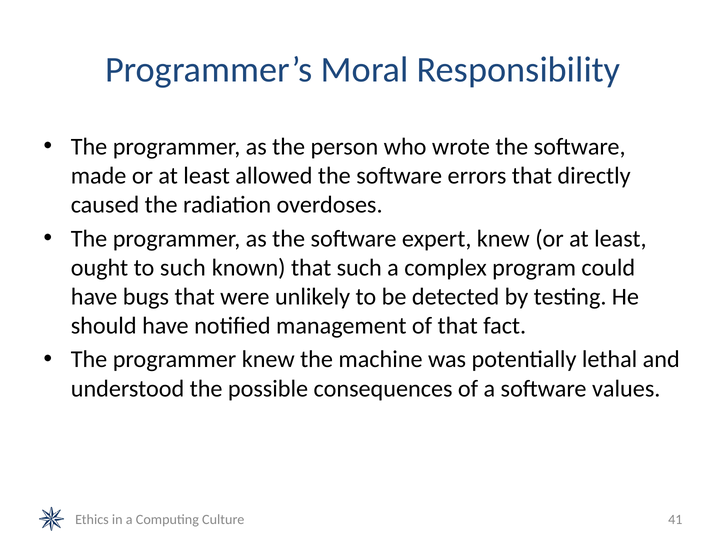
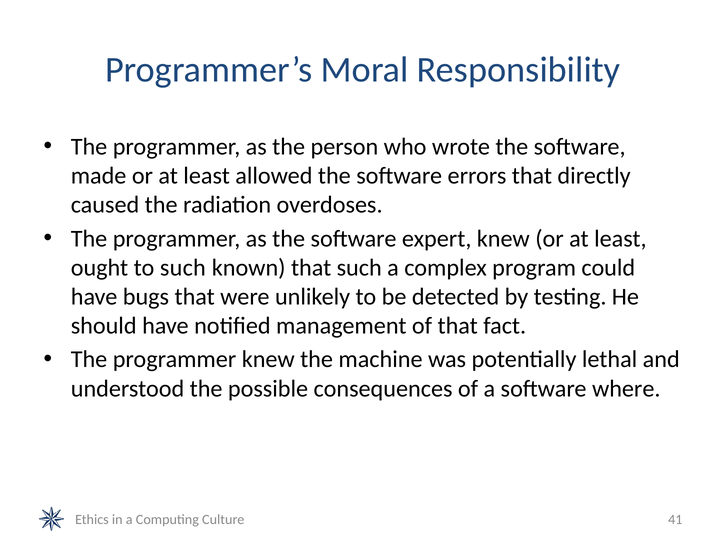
values: values -> where
